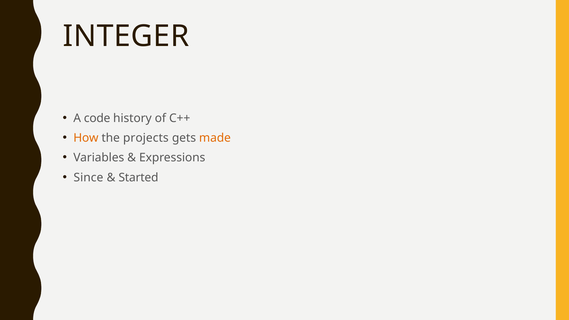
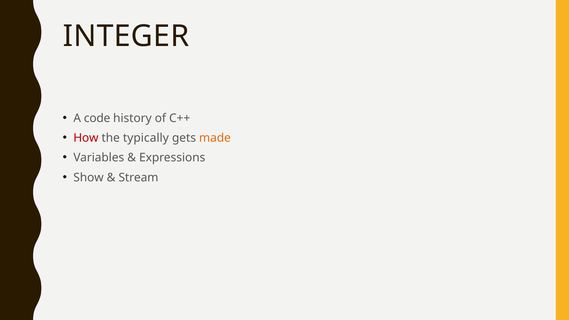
How colour: orange -> red
projects: projects -> typically
Since: Since -> Show
Started: Started -> Stream
